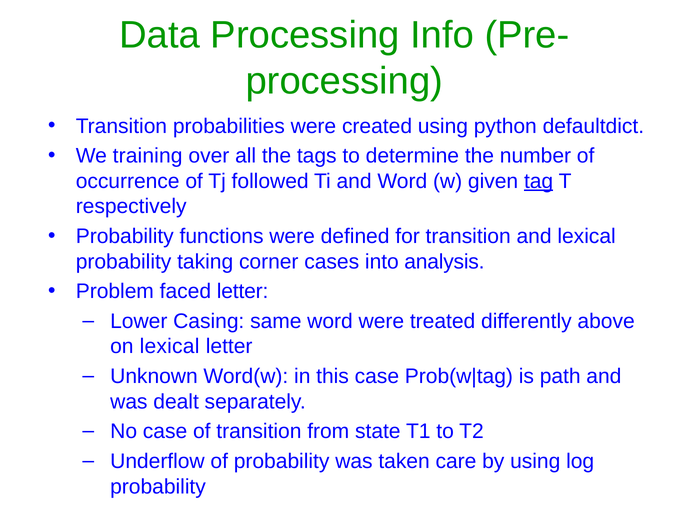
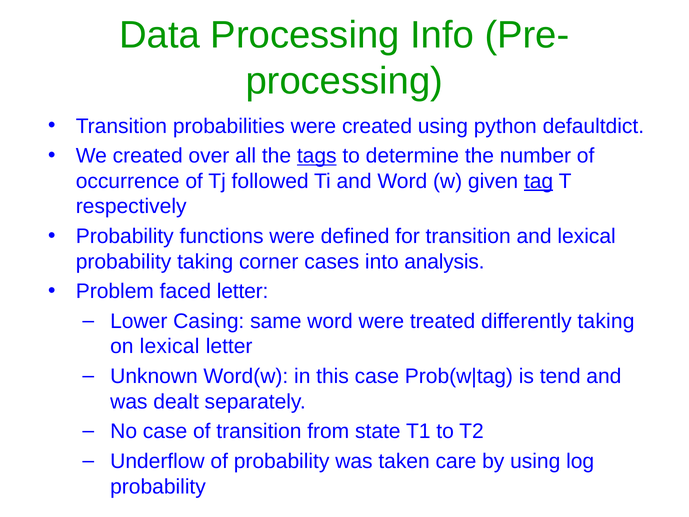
We training: training -> created
tags underline: none -> present
differently above: above -> taking
path: path -> tend
